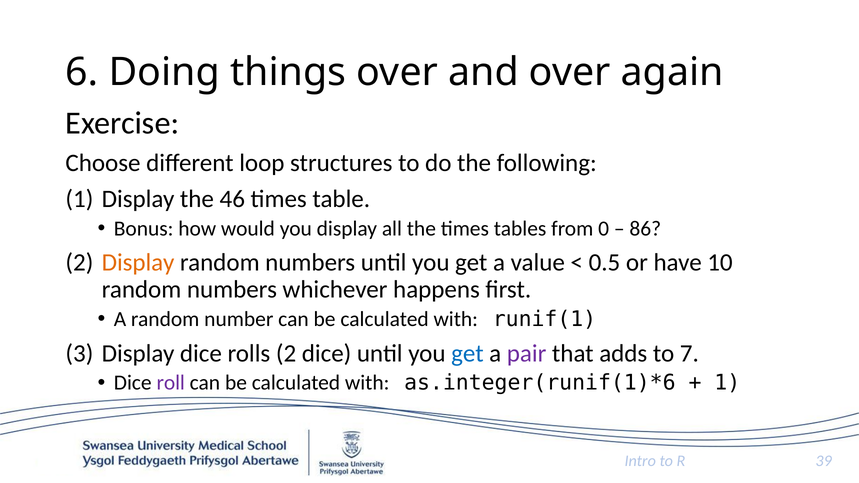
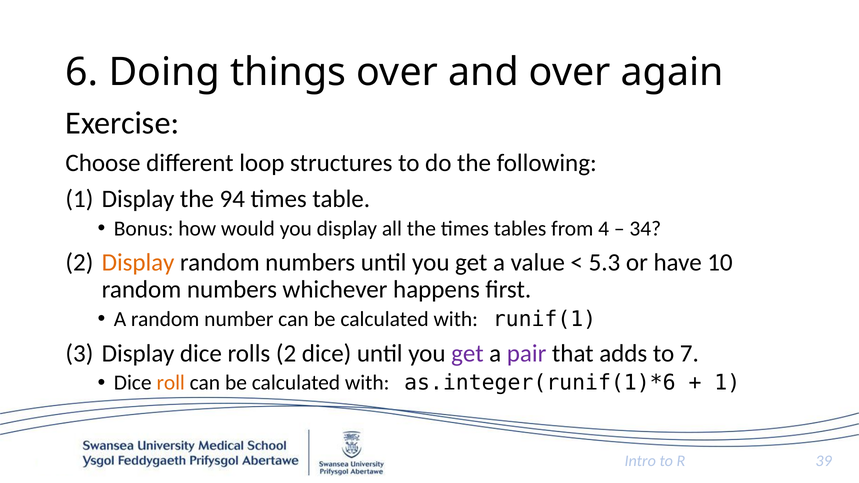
46: 46 -> 94
0: 0 -> 4
86: 86 -> 34
0.5: 0.5 -> 5.3
get at (467, 353) colour: blue -> purple
roll colour: purple -> orange
